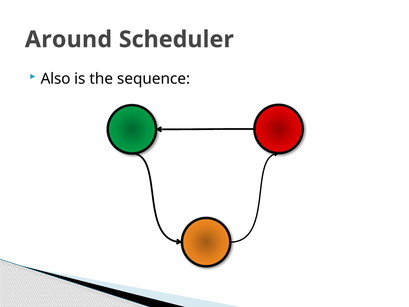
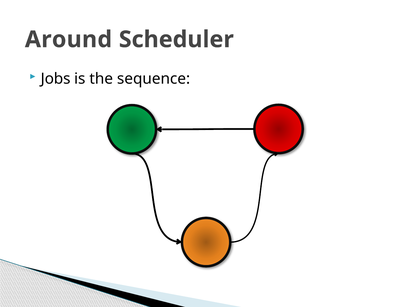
Also: Also -> Jobs
